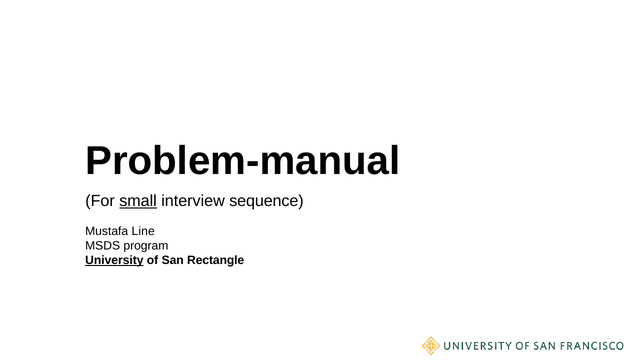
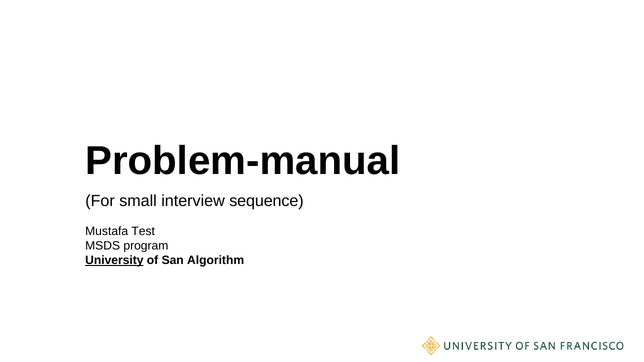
small underline: present -> none
Line: Line -> Test
Rectangle: Rectangle -> Algorithm
